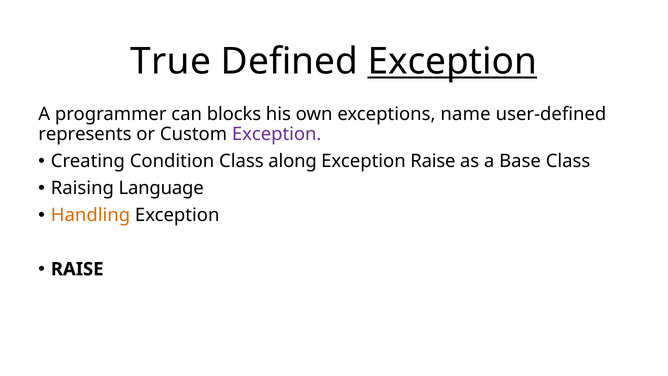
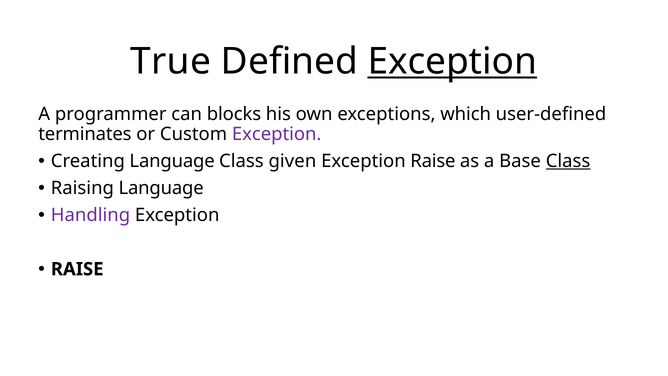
name: name -> which
represents: represents -> terminates
Creating Condition: Condition -> Language
along: along -> given
Class at (568, 161) underline: none -> present
Handling colour: orange -> purple
